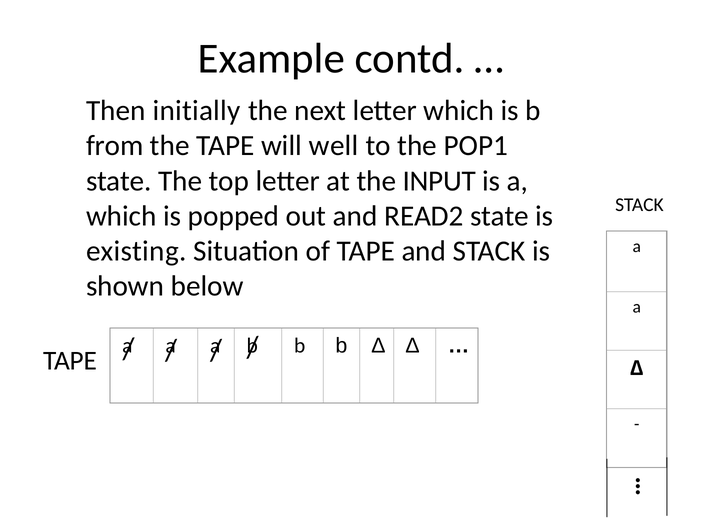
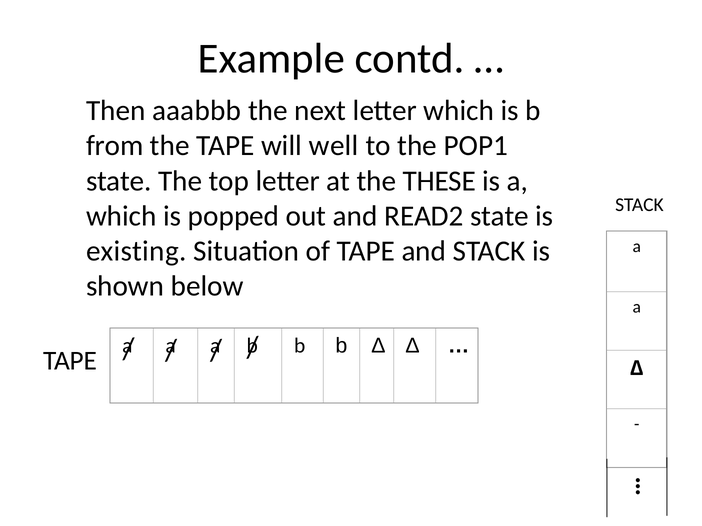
initially: initially -> aaabbb
INPUT: INPUT -> THESE
